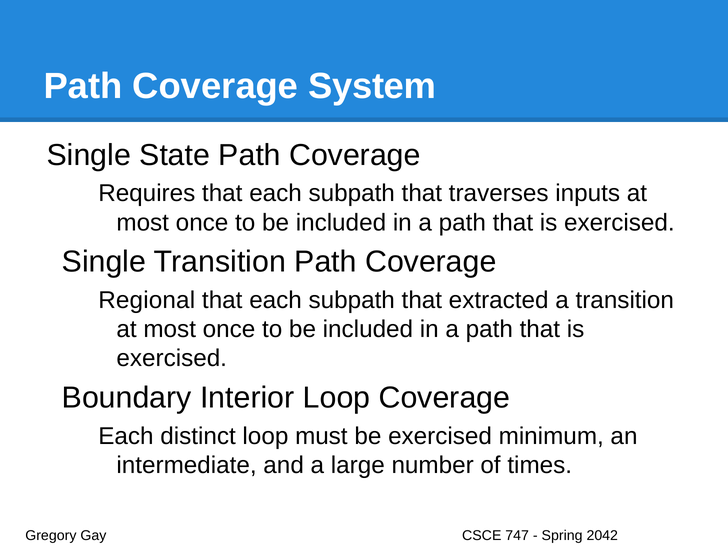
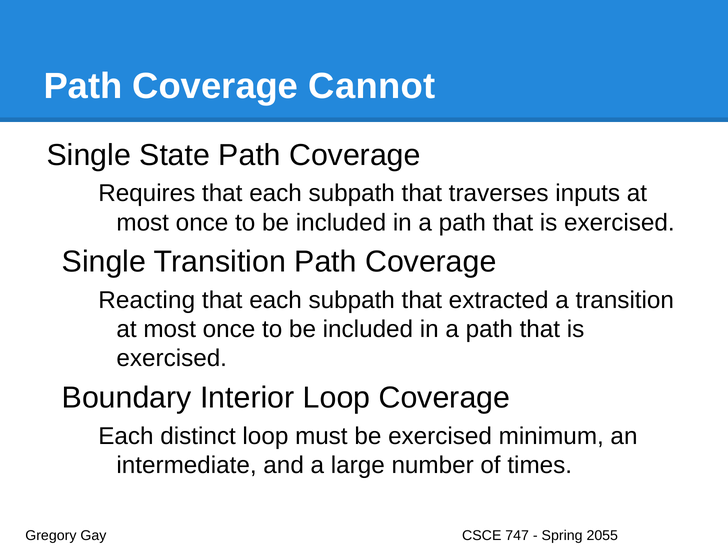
System: System -> Cannot
Regional: Regional -> Reacting
2042: 2042 -> 2055
